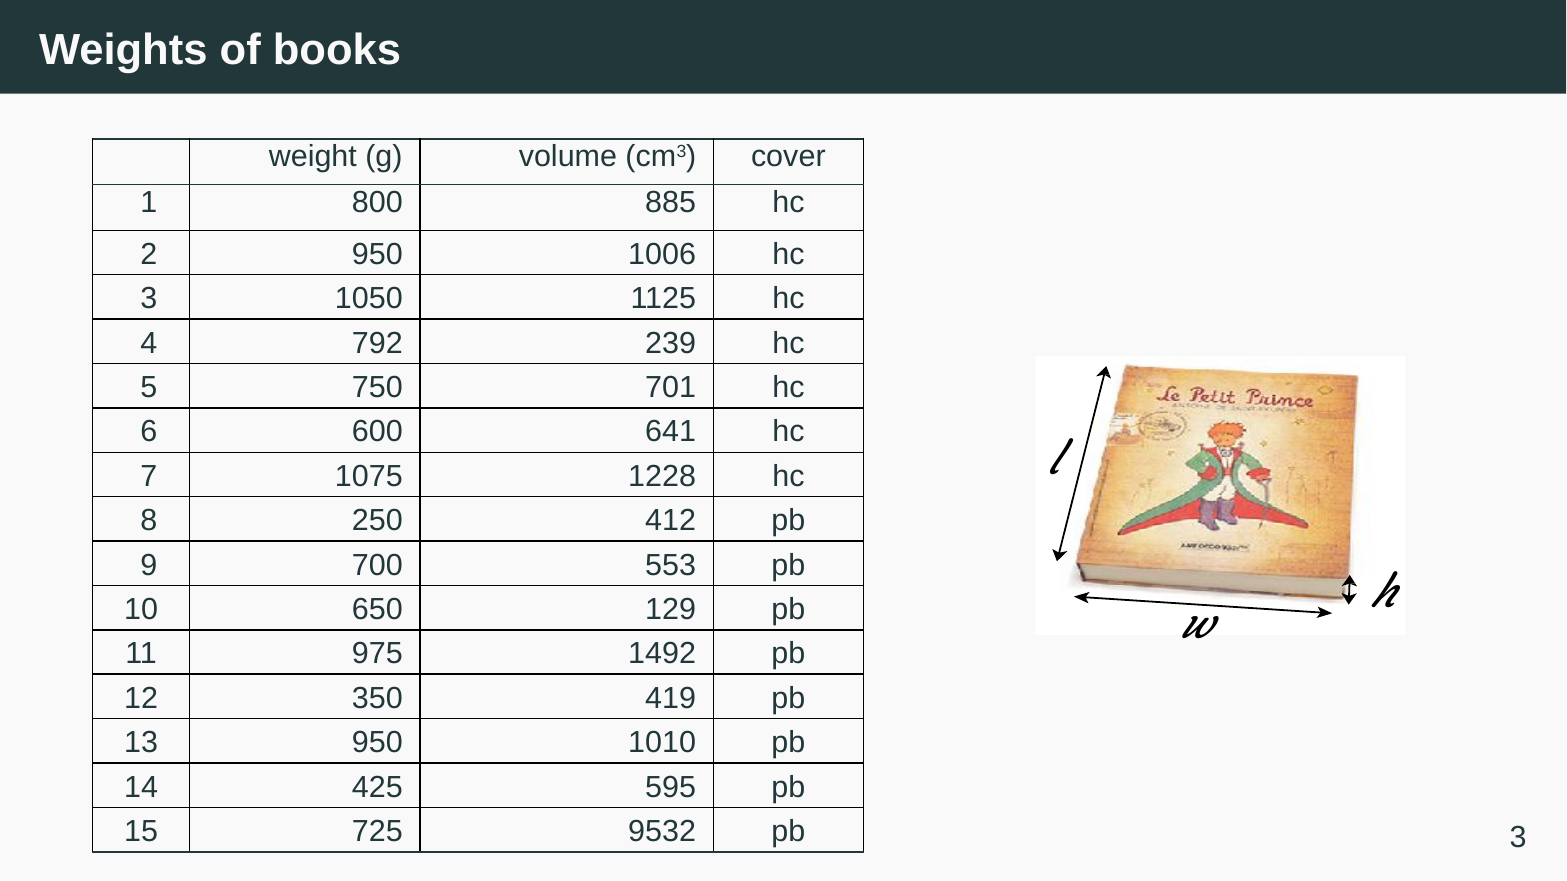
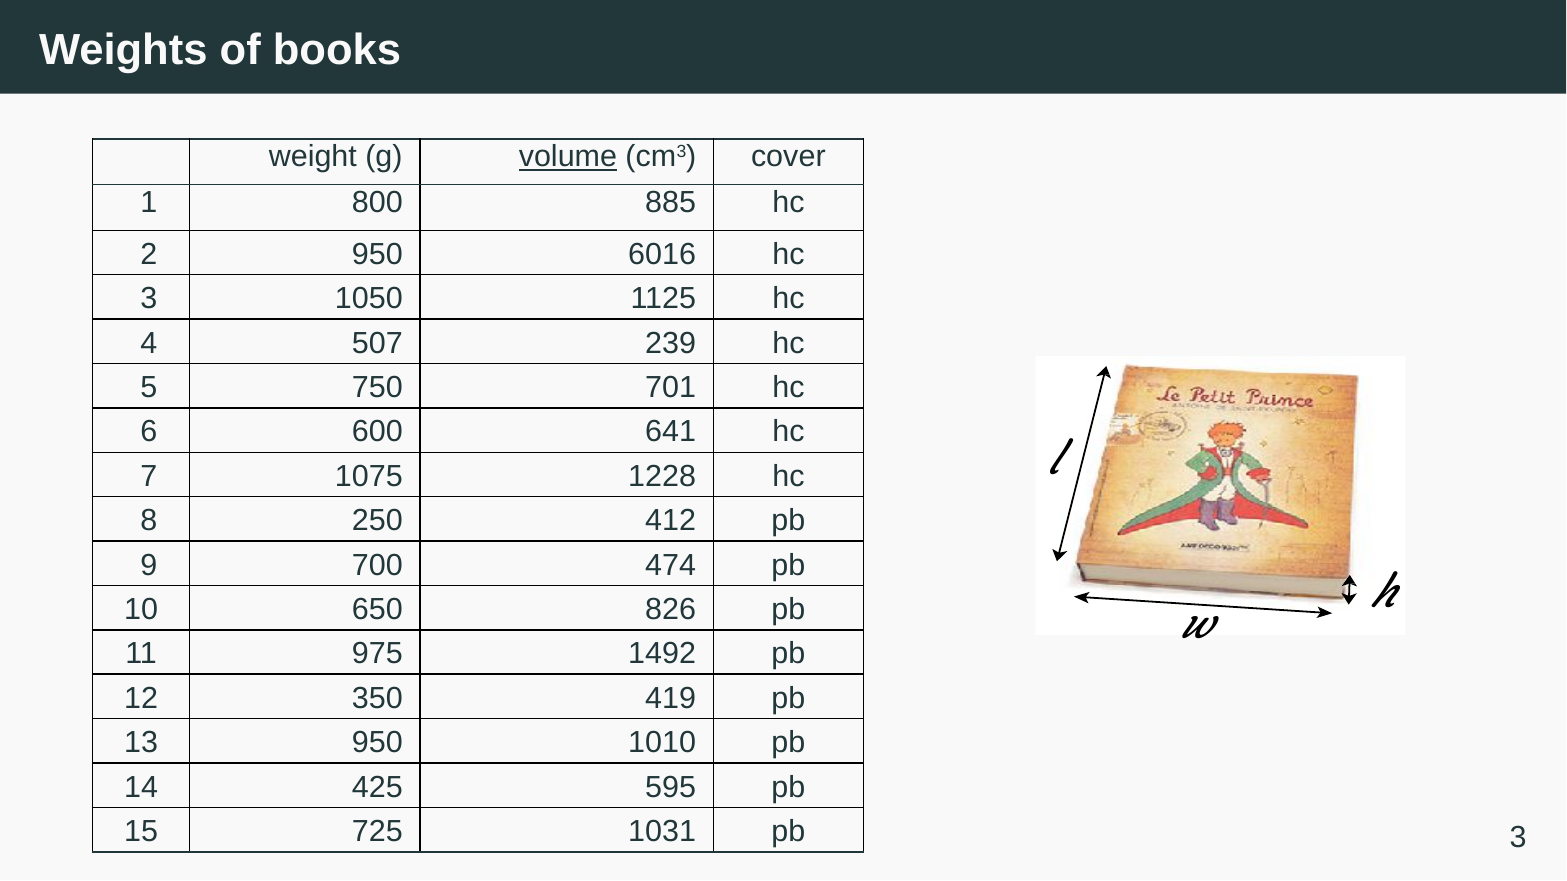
volume underline: none -> present
1006: 1006 -> 6016
792: 792 -> 507
553: 553 -> 474
129: 129 -> 826
9532: 9532 -> 1031
